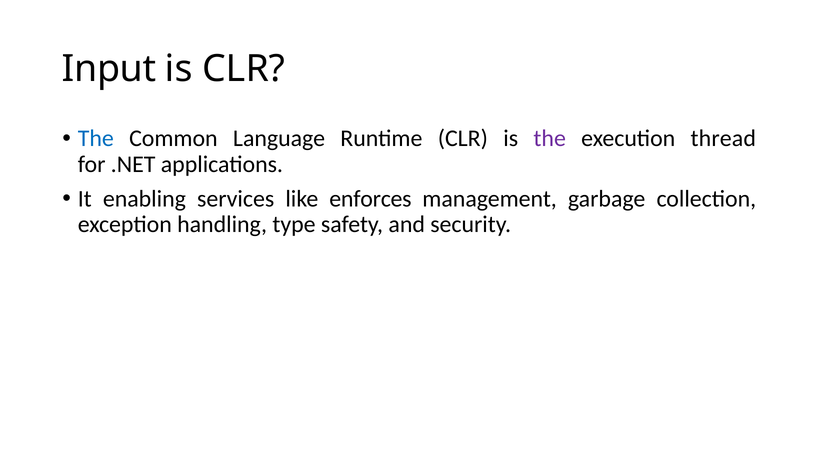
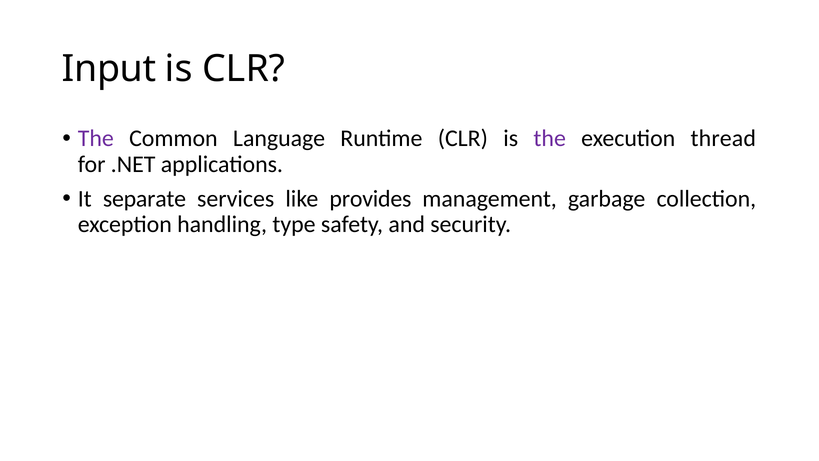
The at (96, 138) colour: blue -> purple
enabling: enabling -> separate
enforces: enforces -> provides
